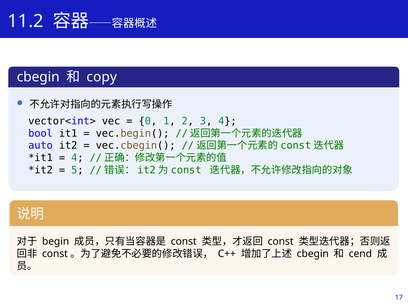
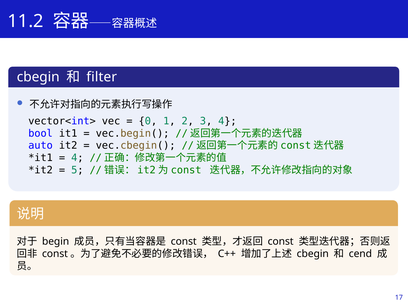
copy: copy -> filter
